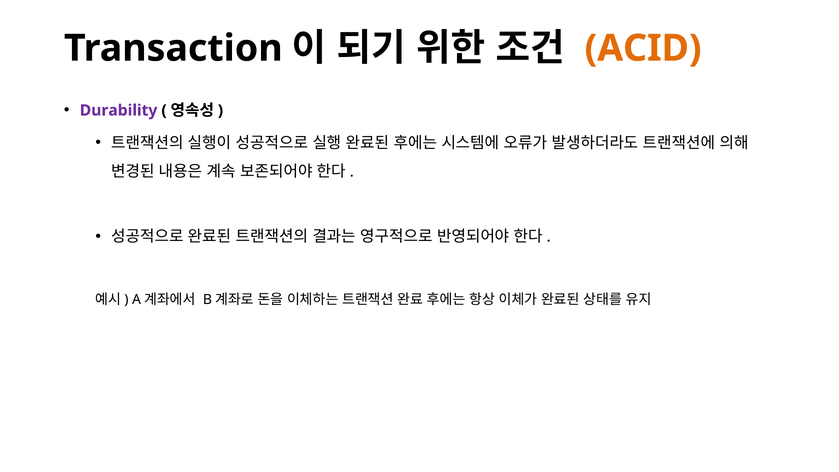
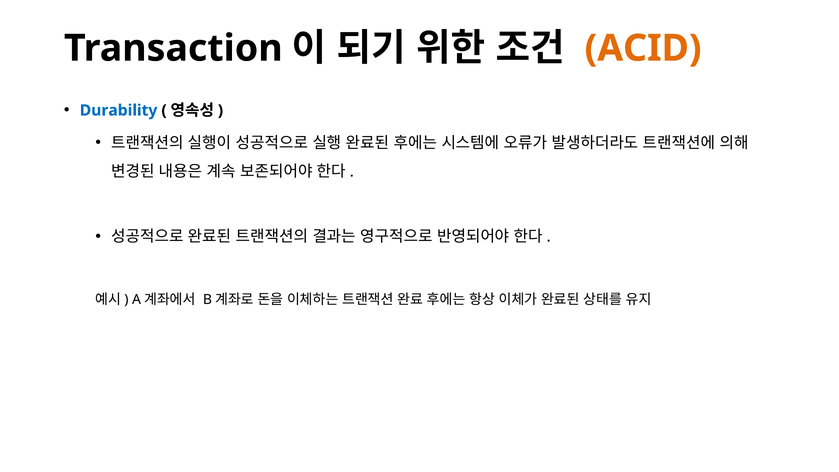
Durability colour: purple -> blue
